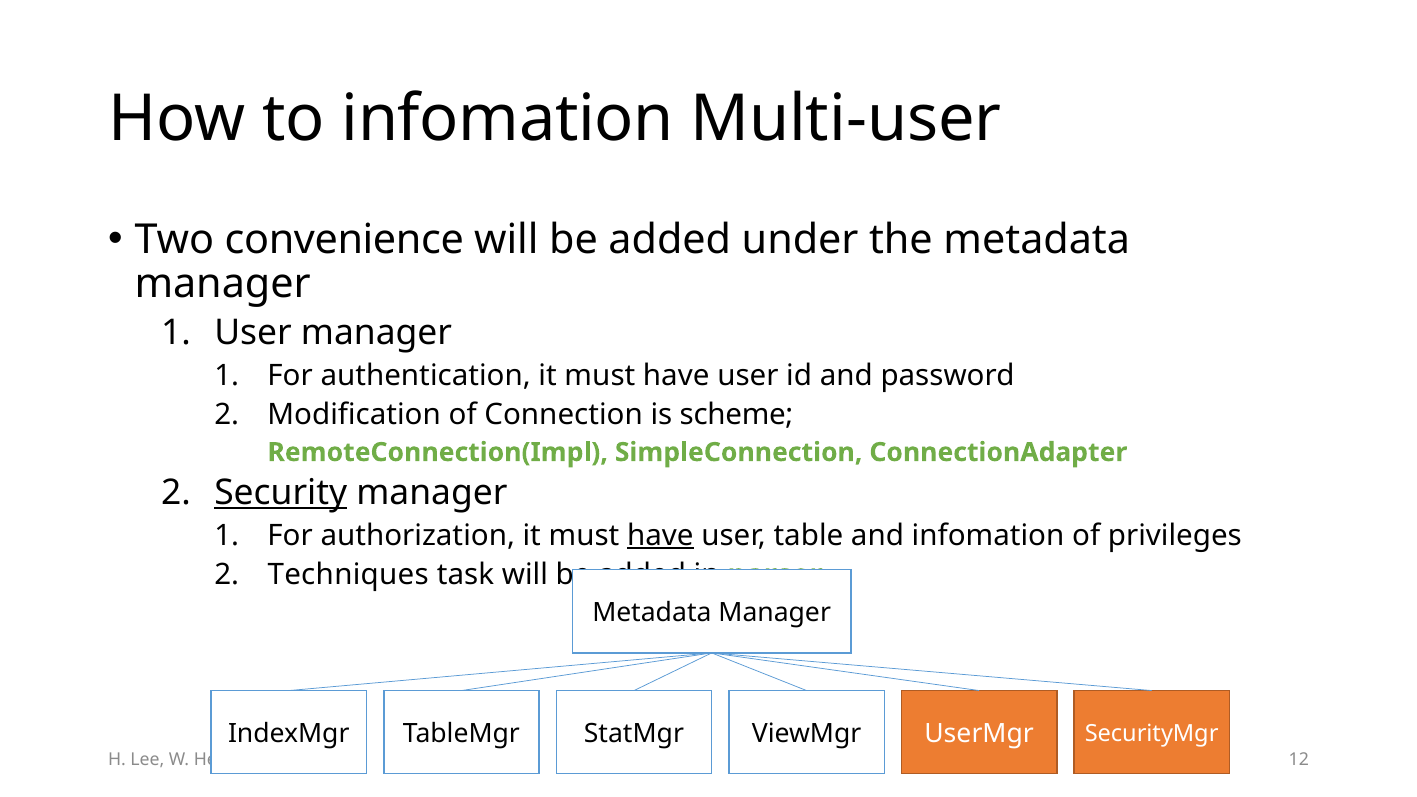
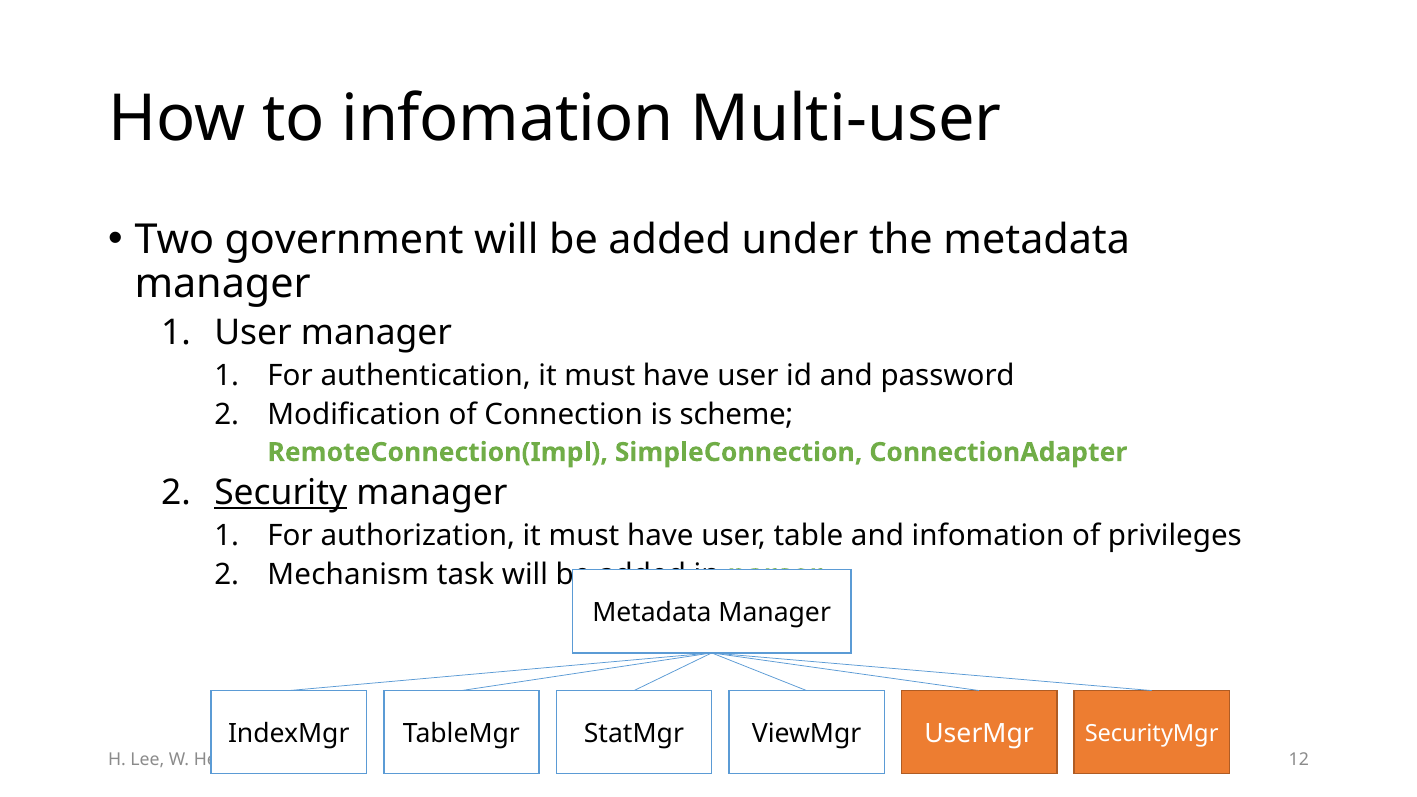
convenience: convenience -> government
have at (660, 536) underline: present -> none
Techniques: Techniques -> Mechanism
